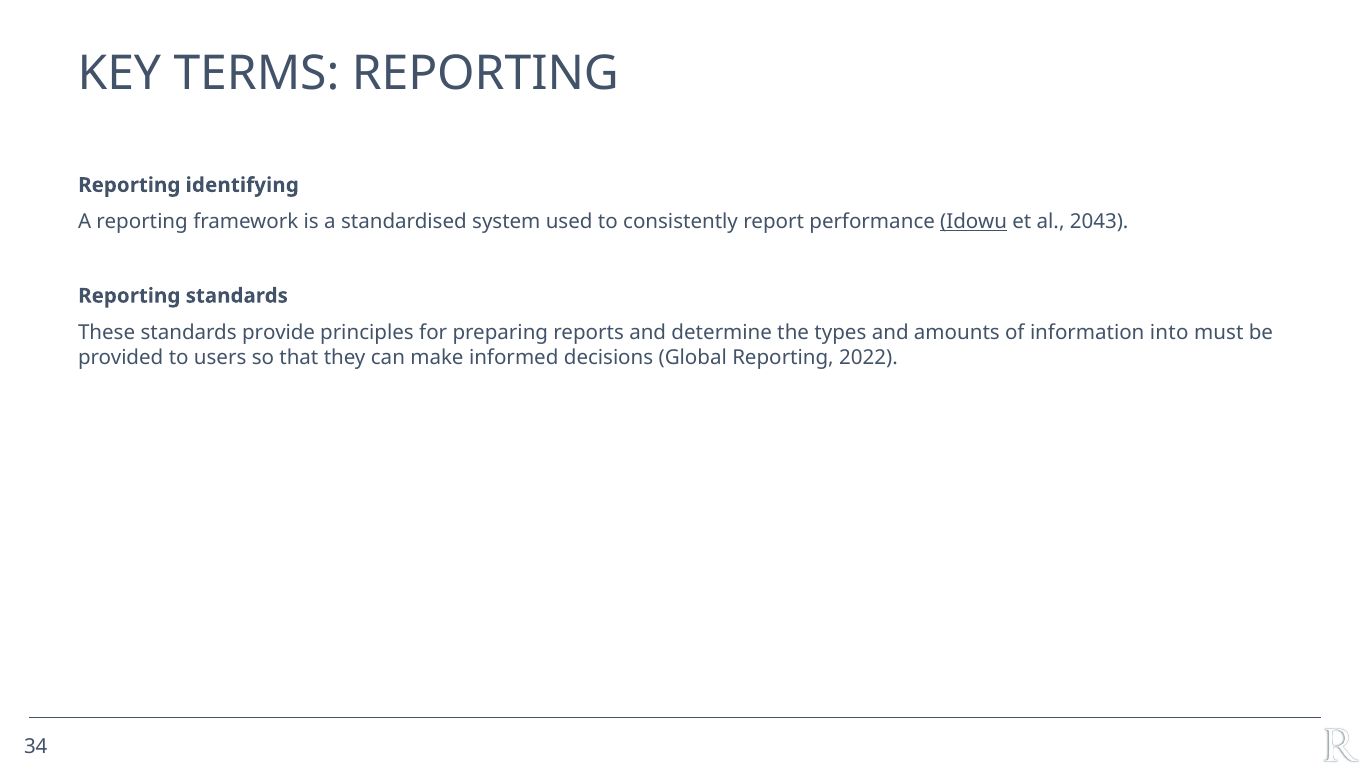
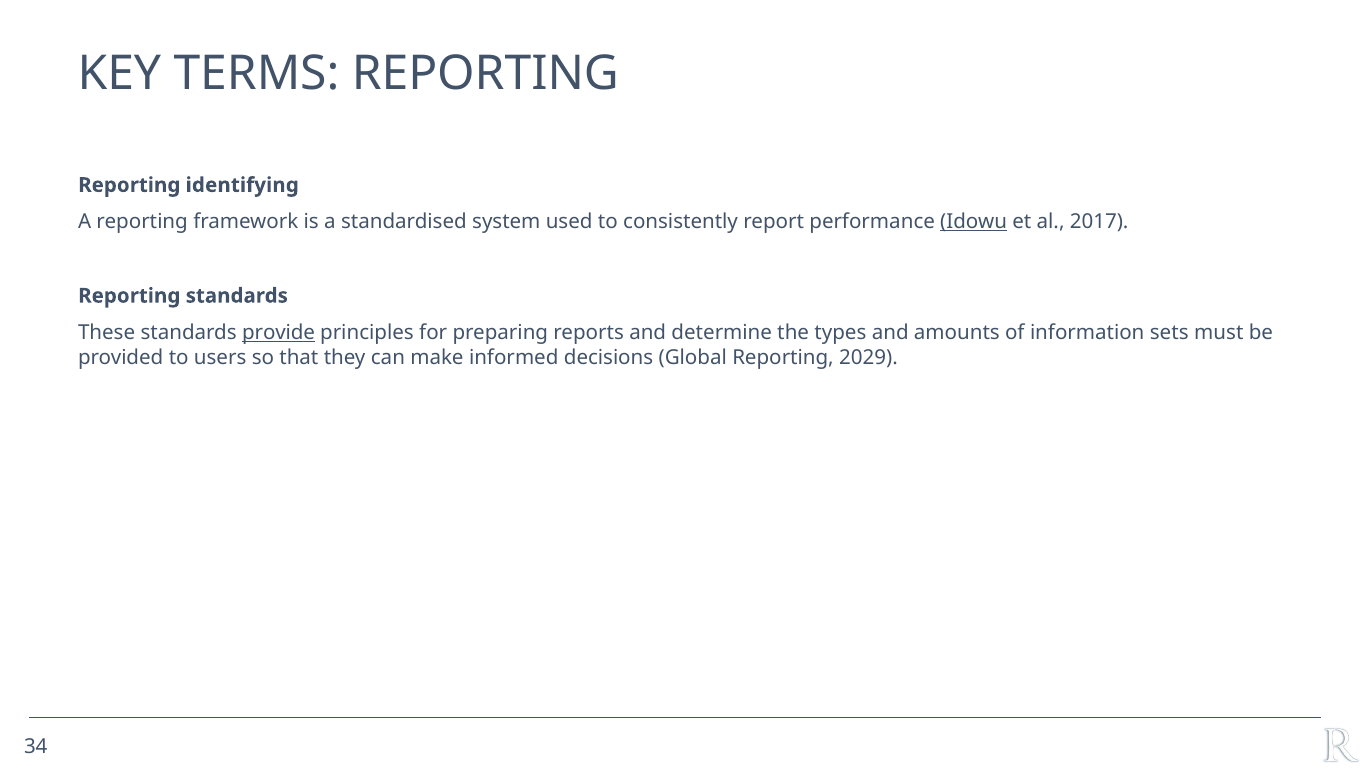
2043: 2043 -> 2017
provide underline: none -> present
into: into -> sets
2022: 2022 -> 2029
